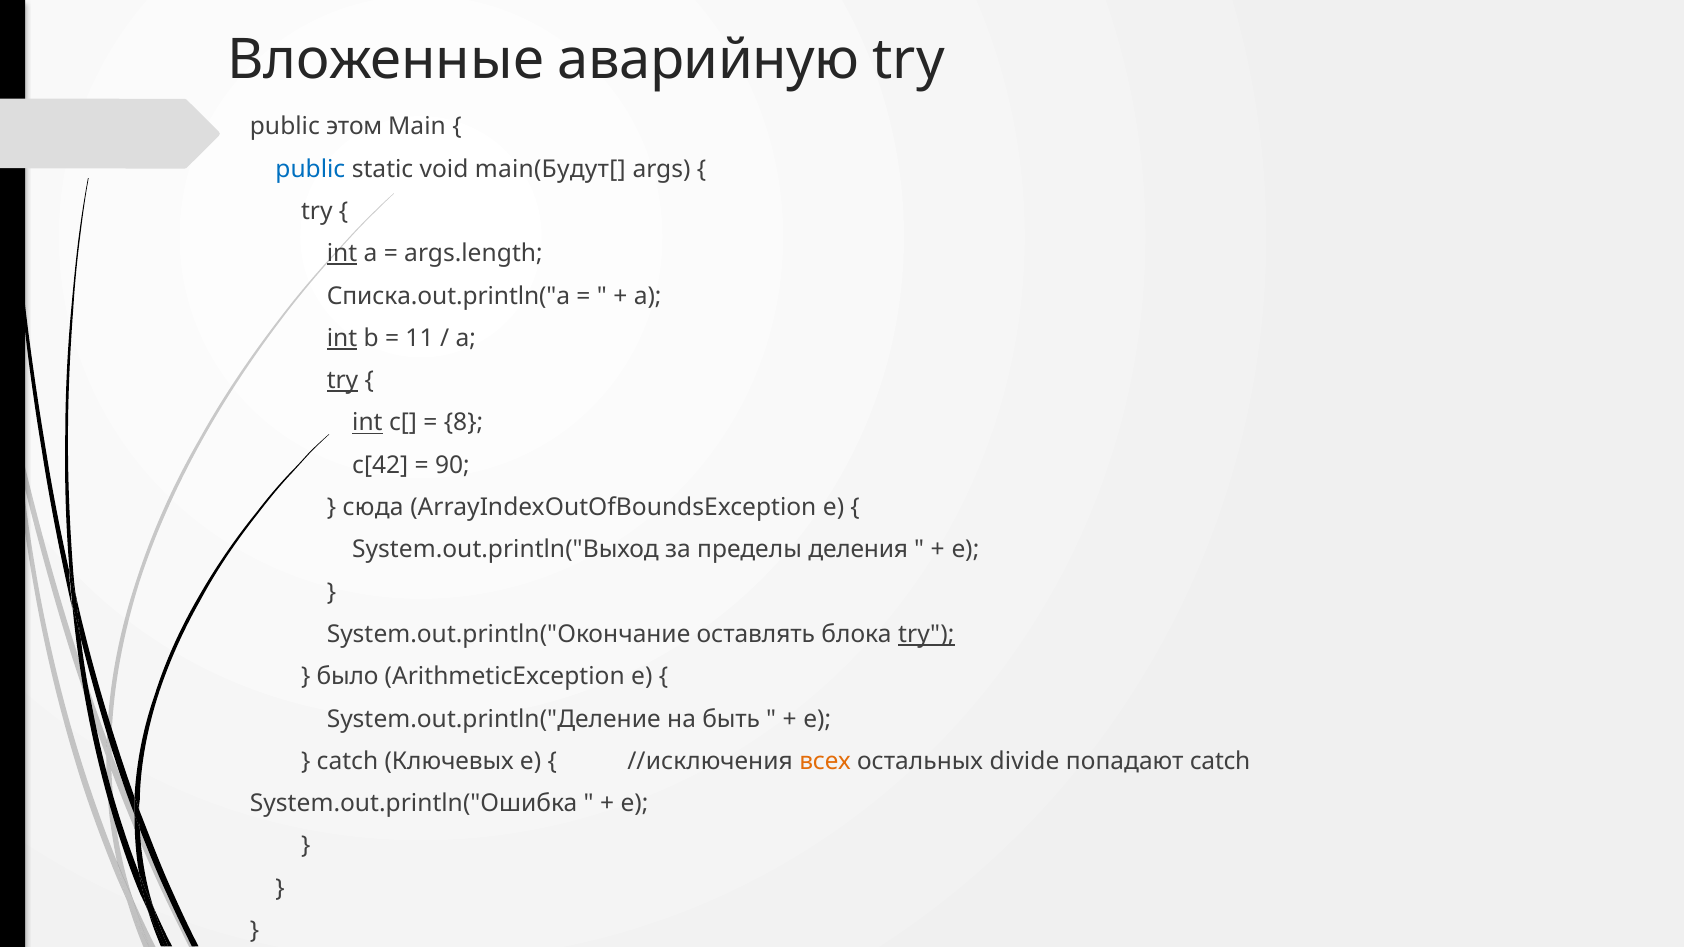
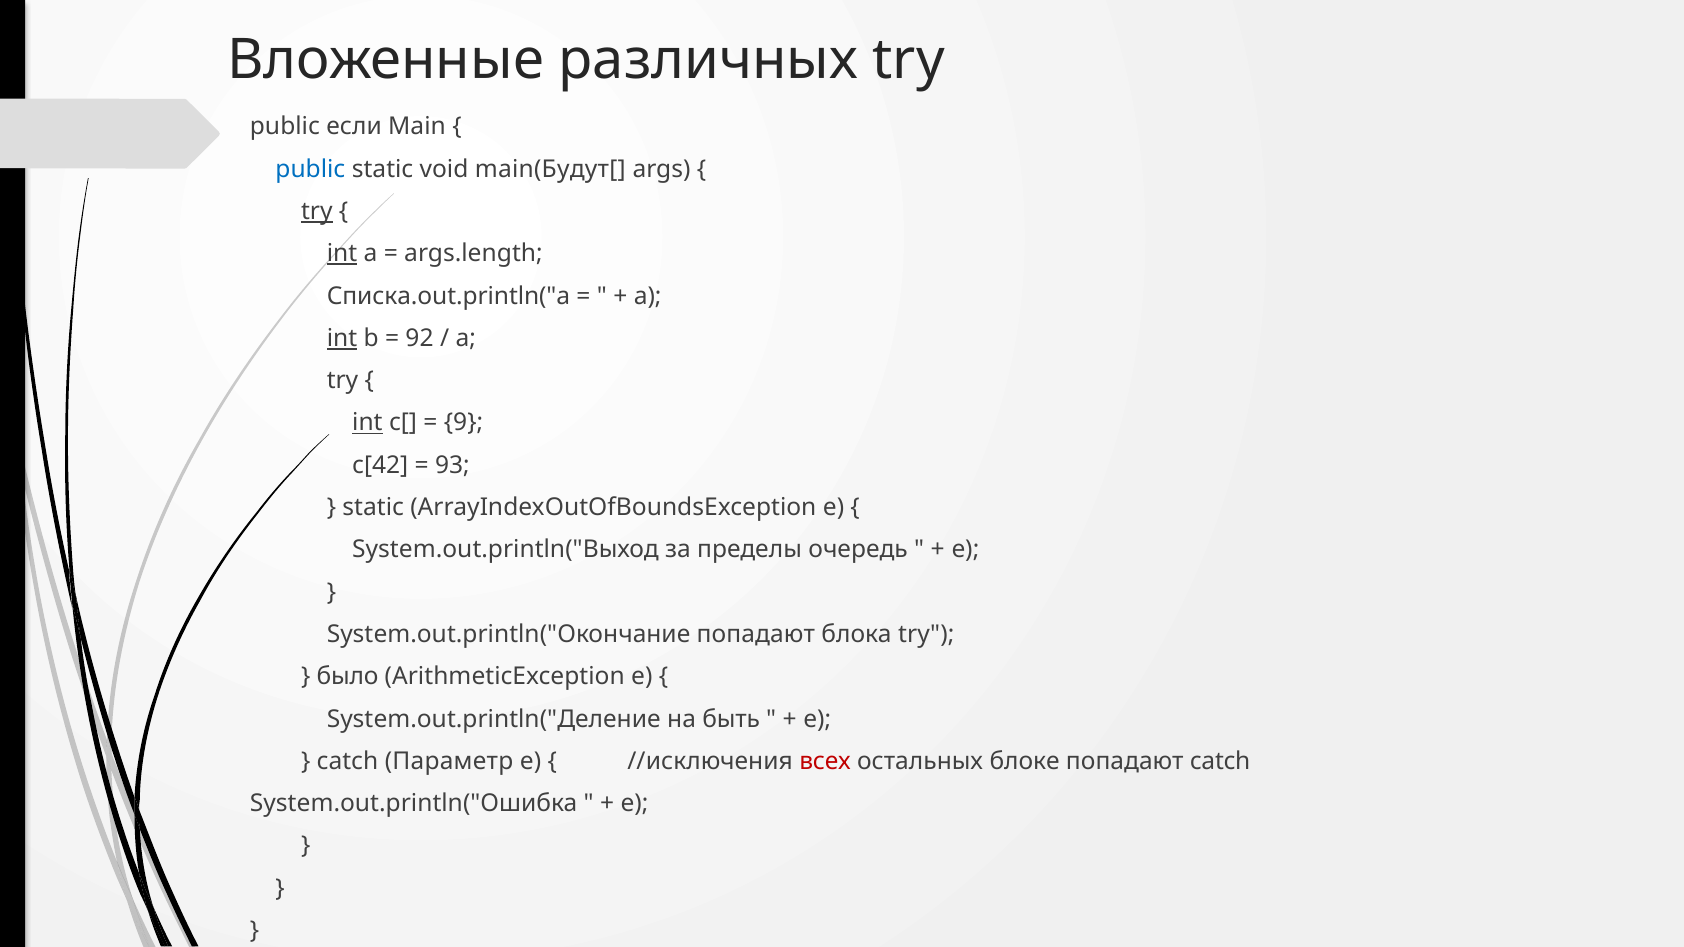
аварийную: аварийную -> различных
этом: этом -> если
try at (317, 211) underline: none -> present
11: 11 -> 92
try at (343, 381) underline: present -> none
8: 8 -> 9
90: 90 -> 93
сюда at (373, 508): сюда -> static
деления: деления -> очередь
System.out.println("Окончание оставлять: оставлять -> попадают
try at (926, 635) underline: present -> none
Ключевых: Ключевых -> Параметр
всех colour: orange -> red
divide: divide -> блоке
